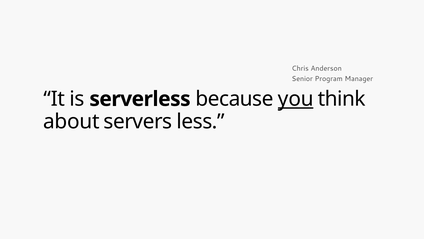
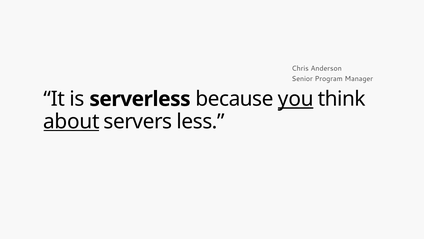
about underline: none -> present
